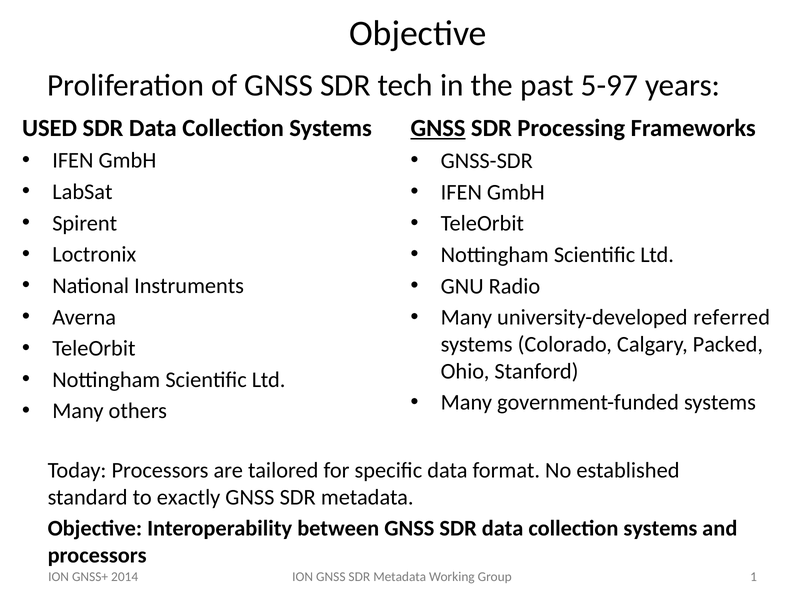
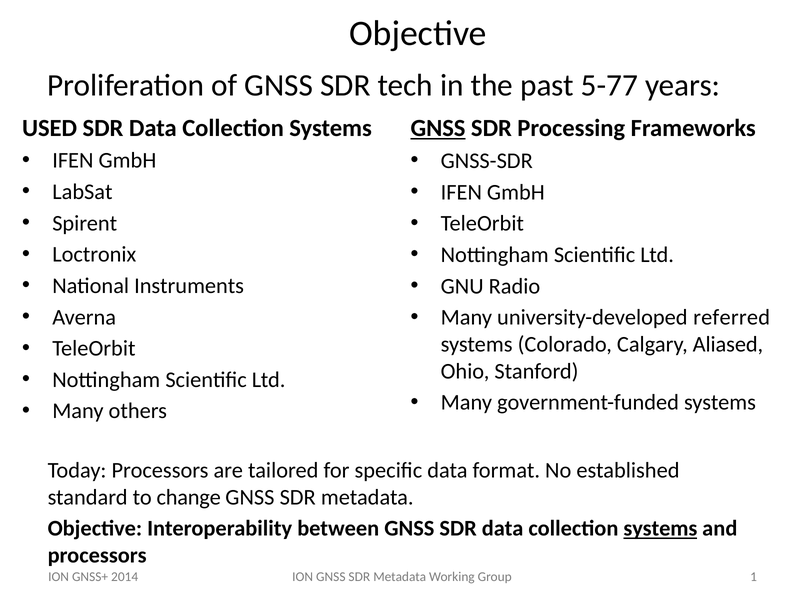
5-97: 5-97 -> 5-77
Packed: Packed -> Aliased
exactly: exactly -> change
systems at (660, 528) underline: none -> present
